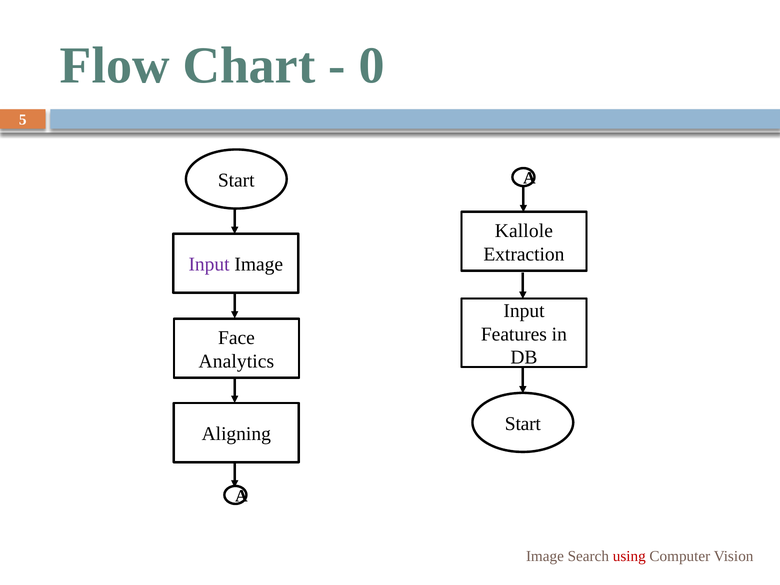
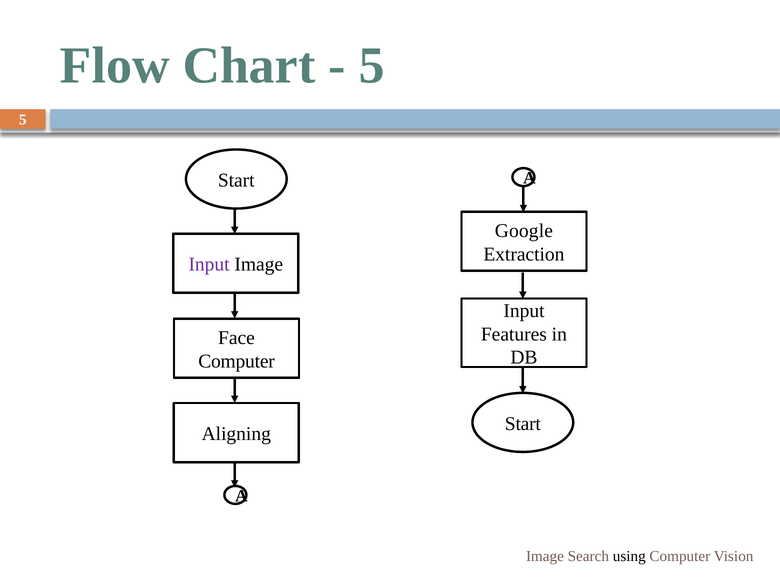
0 at (372, 65): 0 -> 5
Kallole: Kallole -> Google
Analytics at (236, 361): Analytics -> Computer
using colour: red -> black
